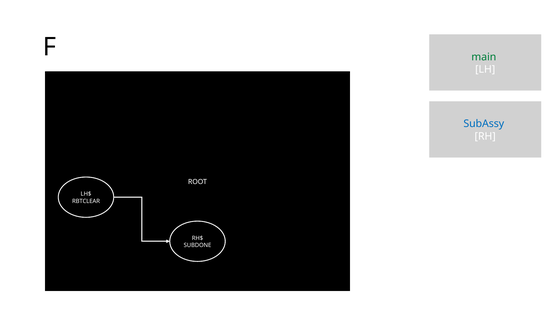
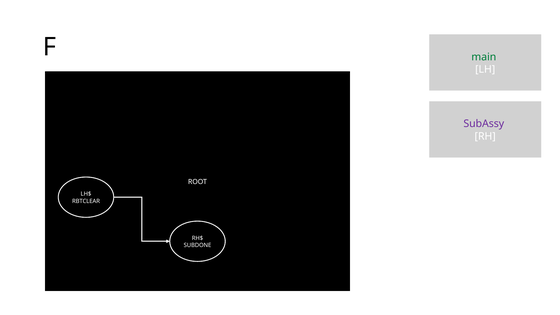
SubAssy colour: blue -> purple
